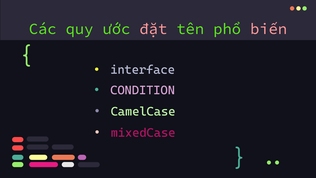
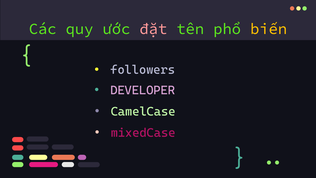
biến colour: pink -> yellow
interface: interface -> followers
CONDITION: CONDITION -> DEVELOPER
